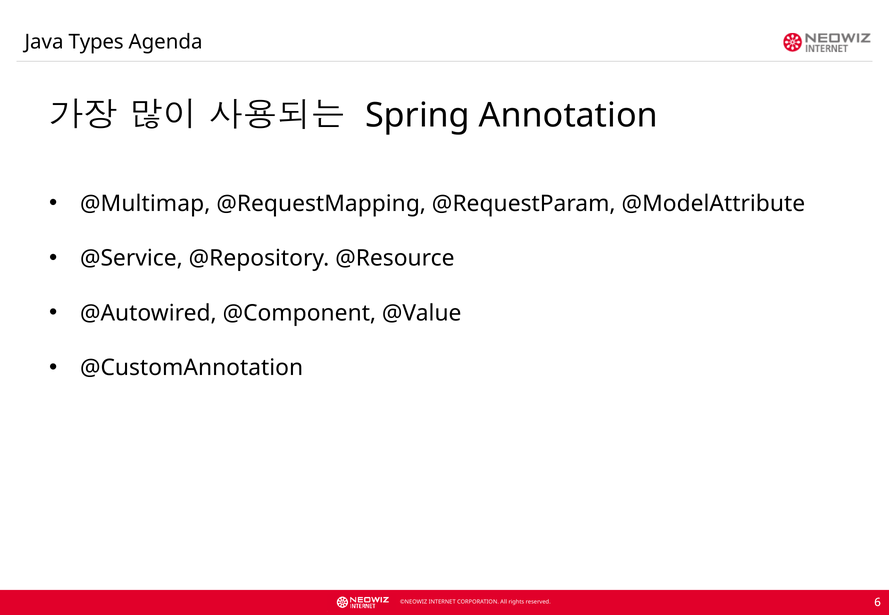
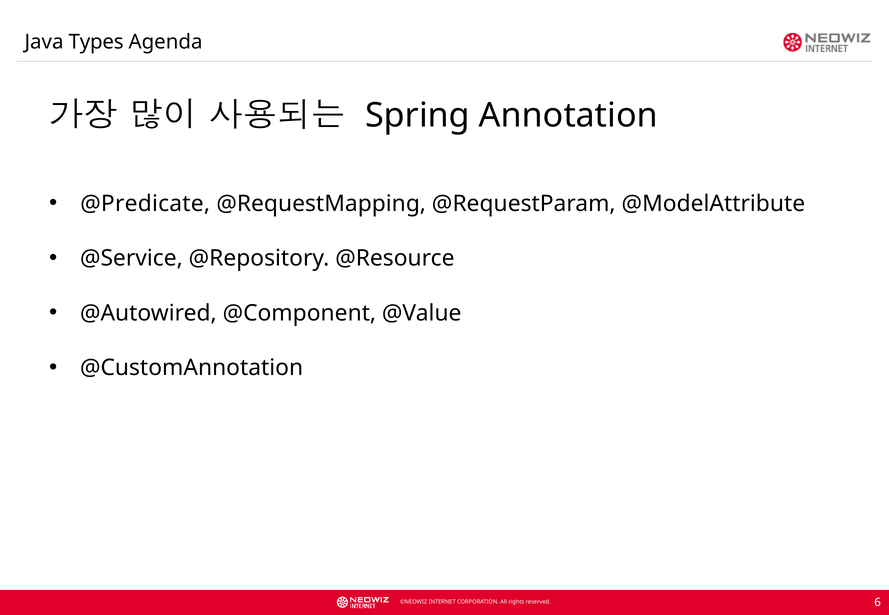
@Multimap: @Multimap -> @Predicate
